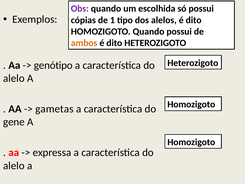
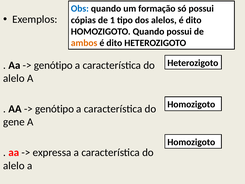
Obs colour: purple -> blue
escolhida: escolhida -> formação
gametas at (54, 109): gametas -> genótipo
